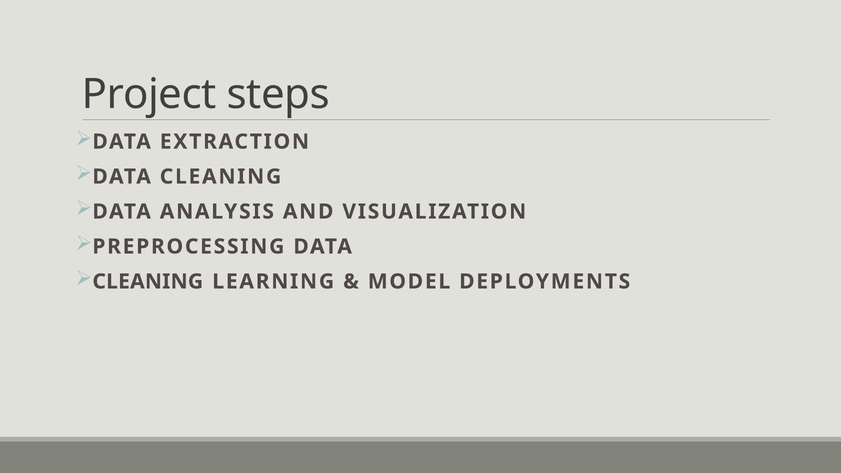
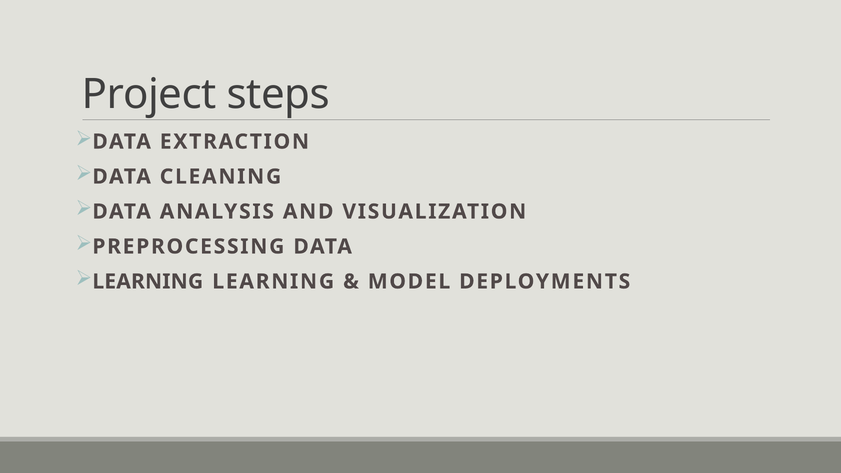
CLEANING at (148, 282): CLEANING -> LEARNING
